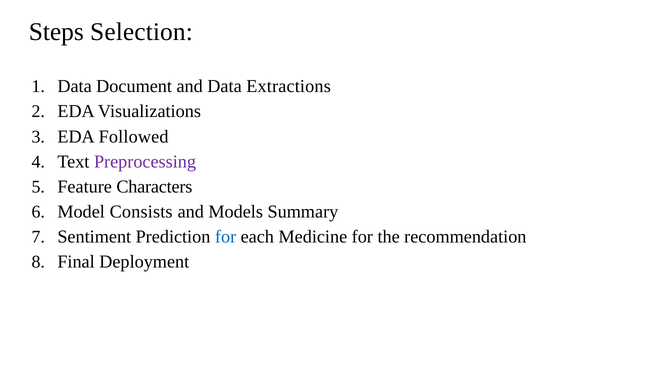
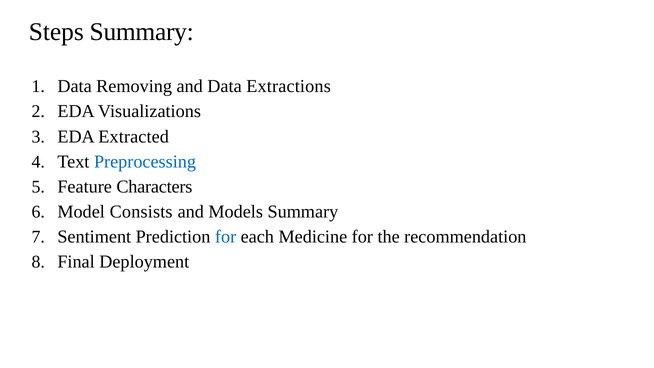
Steps Selection: Selection -> Summary
Document: Document -> Removing
Followed: Followed -> Extracted
Preprocessing colour: purple -> blue
